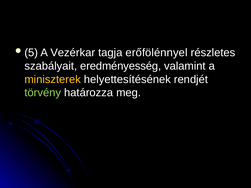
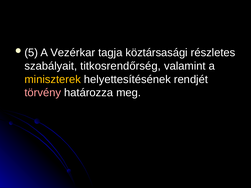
erőfölénnyel: erőfölénnyel -> köztársasági
eredményesség: eredményesség -> titkosrendőrség
törvény colour: light green -> pink
